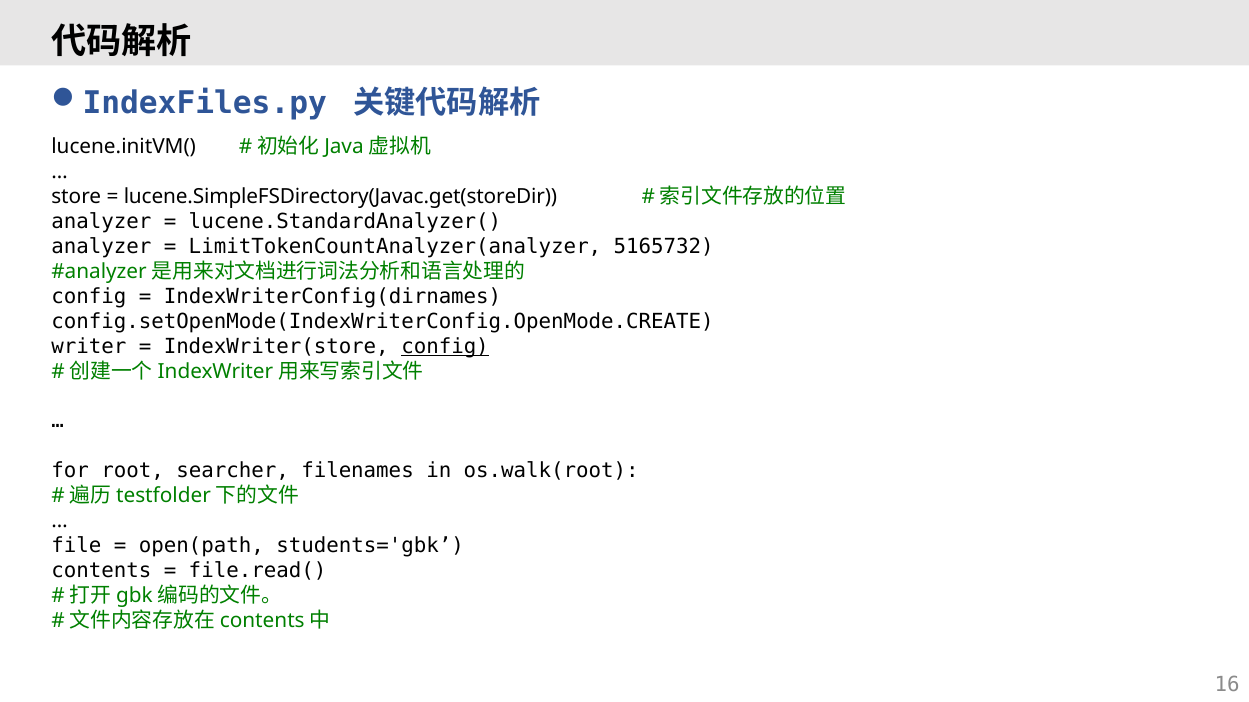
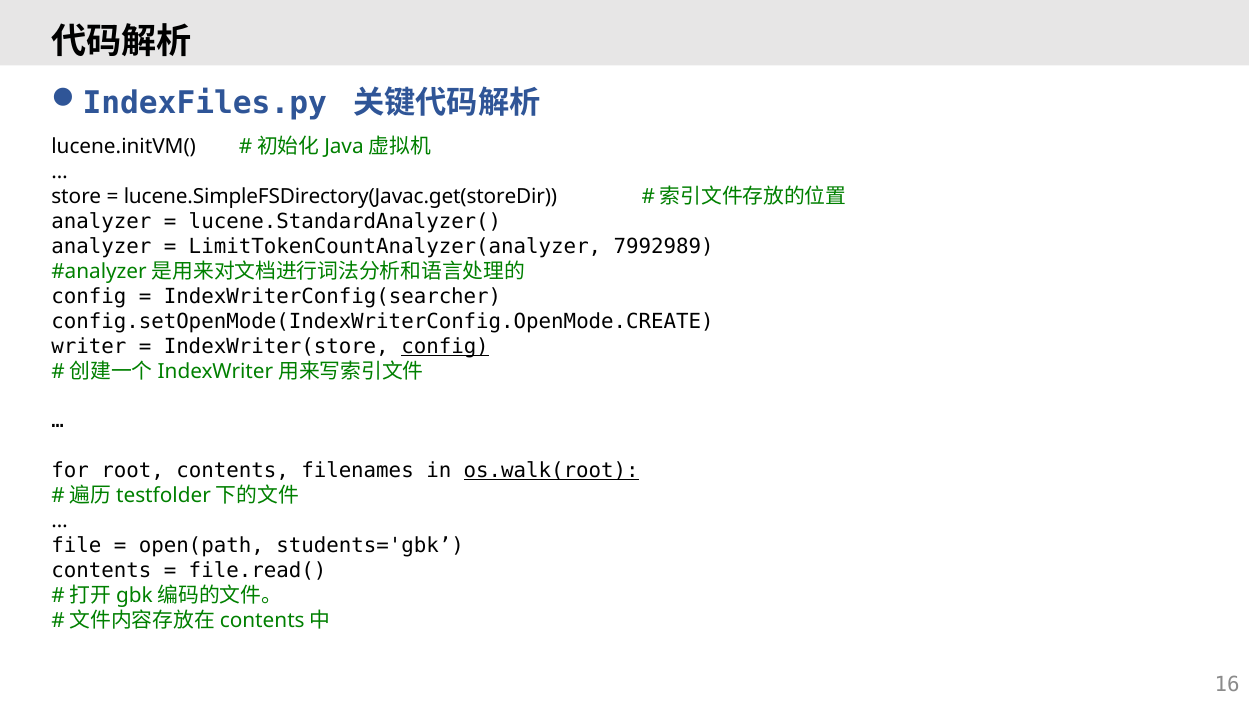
5165732: 5165732 -> 7992989
IndexWriterConfig(dirnames: IndexWriterConfig(dirnames -> IndexWriterConfig(searcher
root searcher: searcher -> contents
os.walk(root underline: none -> present
